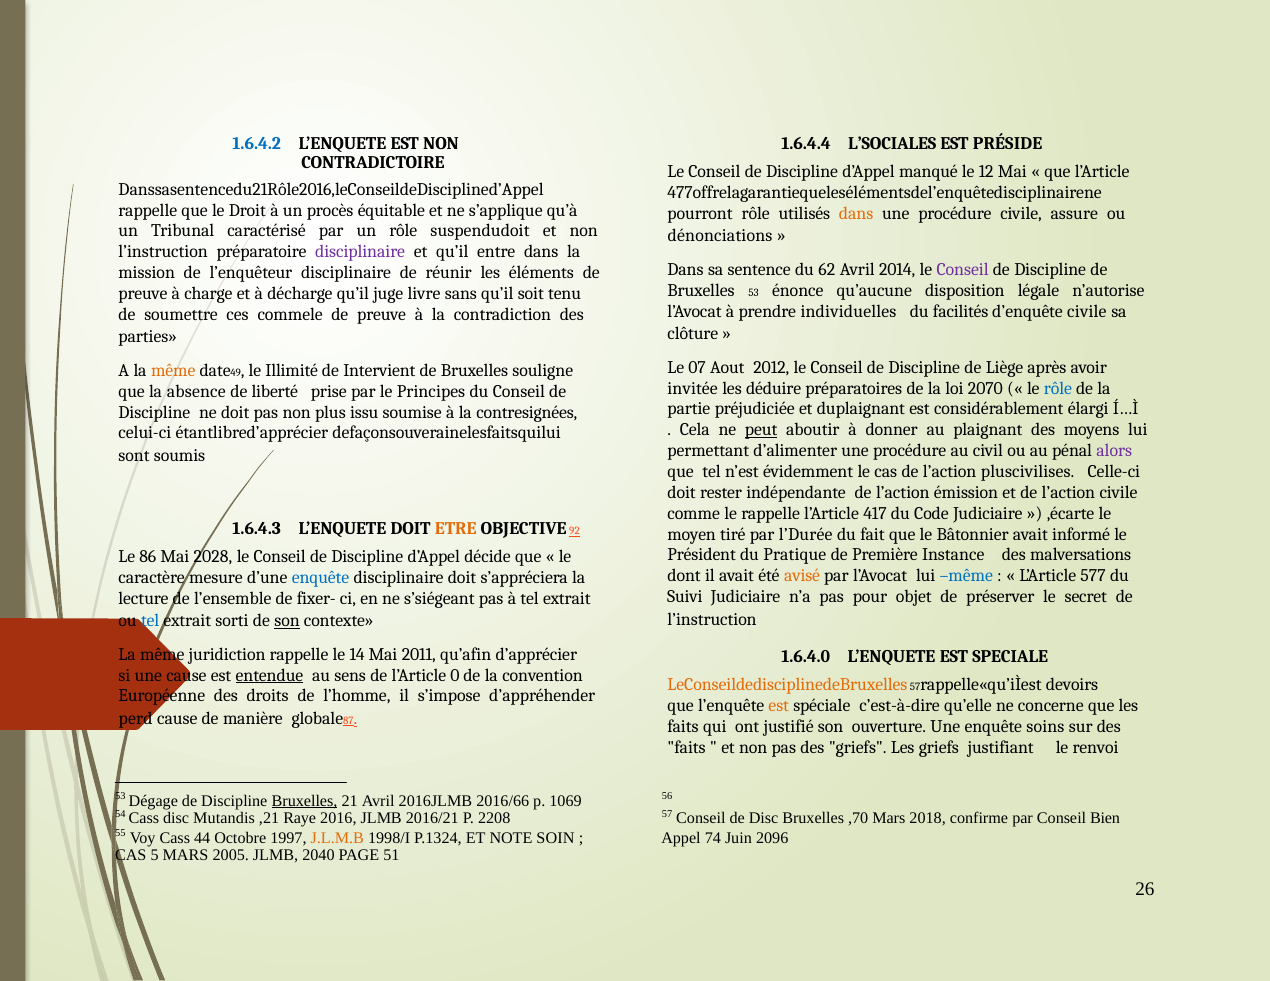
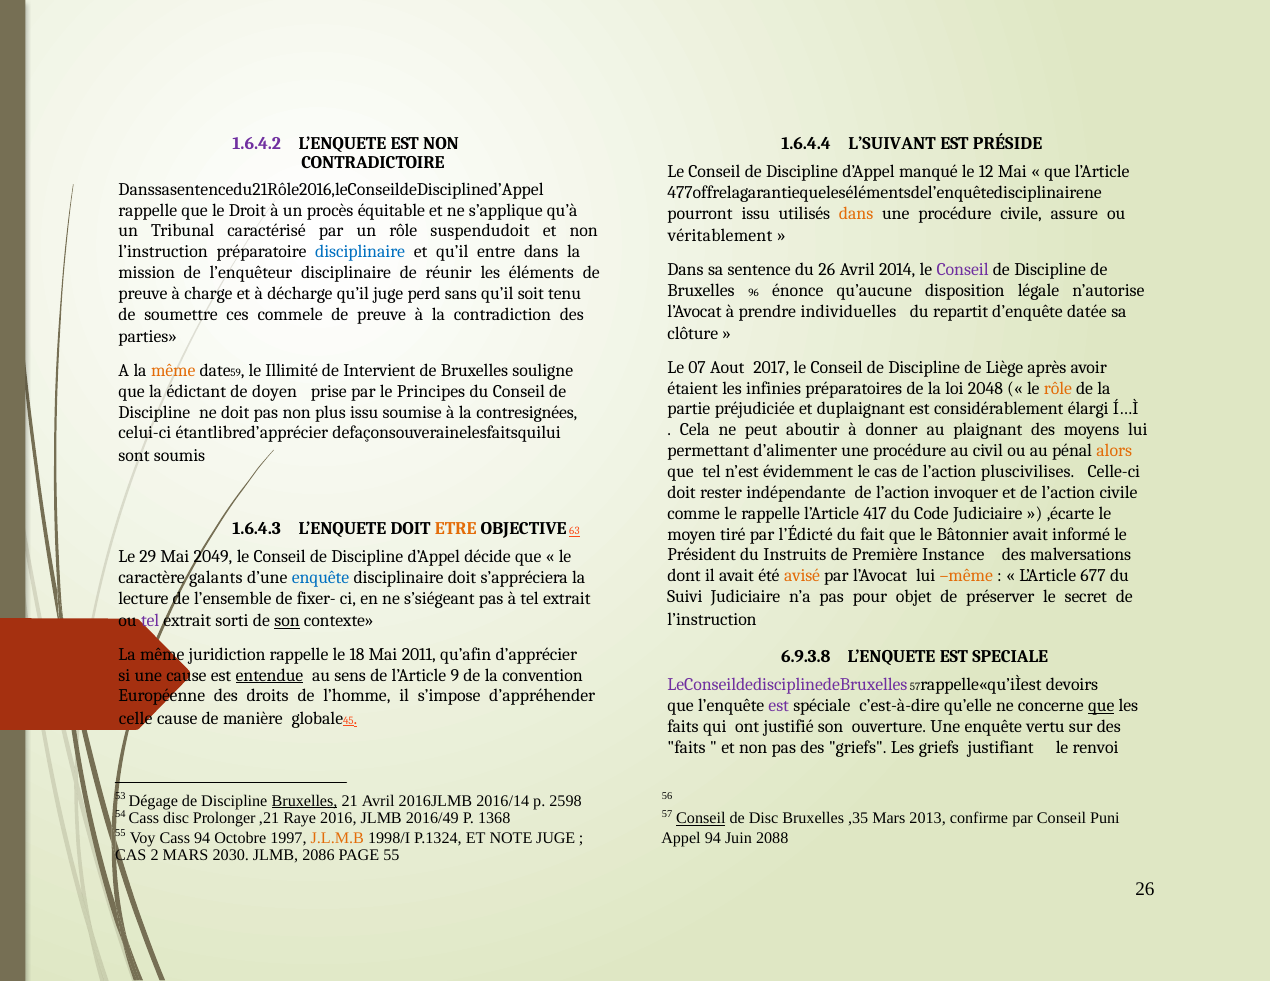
1.6.4.2 colour: blue -> purple
L’SOCIALES: L’SOCIALES -> L’SUIVANT
pourront rôle: rôle -> issu
dénonciations: dénonciations -> véritablement
disciplinaire at (360, 252) colour: purple -> blue
du 62: 62 -> 26
Bruxelles 53: 53 -> 96
livre: livre -> perd
facilités: facilités -> repartit
d’enquête civile: civile -> datée
2012: 2012 -> 2017
49: 49 -> 59
invitée: invitée -> étaient
déduire: déduire -> infinies
2070: 2070 -> 2048
rôle at (1058, 388) colour: blue -> orange
absence: absence -> édictant
liberté: liberté -> doyen
peut underline: present -> none
alors colour: purple -> orange
émission: émission -> invoquer
92: 92 -> 63
l’Durée: l’Durée -> l’Édicté
Pratique: Pratique -> Instruits
86: 86 -> 29
2028: 2028 -> 2049
même at (966, 576) colour: blue -> orange
577: 577 -> 677
mesure: mesure -> galants
tel at (150, 621) colour: blue -> purple
14: 14 -> 18
1.6.4.0: 1.6.4.0 -> 6.9.3.8
0: 0 -> 9
LeConseildedisciplinedeBruxelles colour: orange -> purple
est at (779, 706) colour: orange -> purple
que at (1101, 706) underline: none -> present
perd: perd -> celle
87: 87 -> 45
soins: soins -> vertu
2016/66: 2016/66 -> 2016/14
1069: 1069 -> 2598
Conseil at (701, 819) underline: none -> present
,70: ,70 -> ,35
2018: 2018 -> 2013
Bien: Bien -> Puni
Mutandis: Mutandis -> Prolonger
2016/21: 2016/21 -> 2016/49
2208: 2208 -> 1368
Cass 44: 44 -> 94
NOTE SOIN: SOIN -> JUGE
Appel 74: 74 -> 94
2096: 2096 -> 2088
5: 5 -> 2
2005: 2005 -> 2030
2040: 2040 -> 2086
PAGE 51: 51 -> 55
